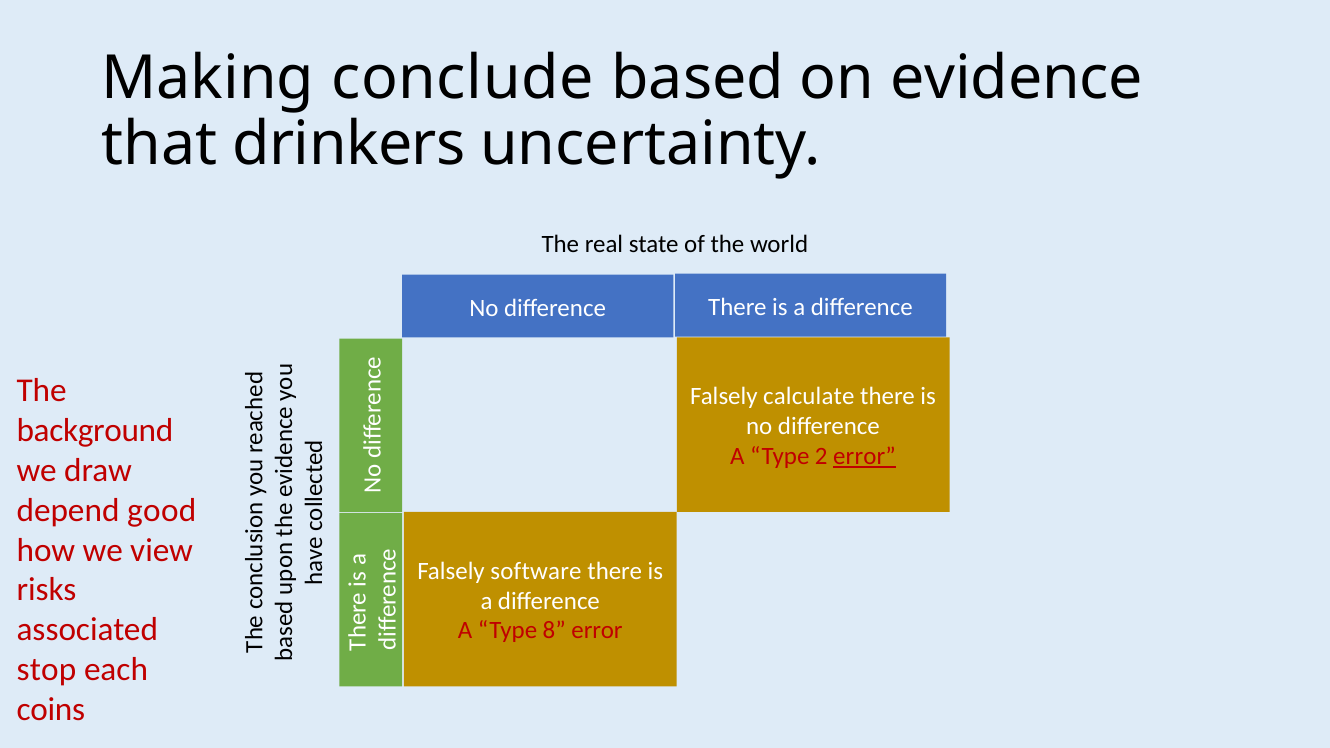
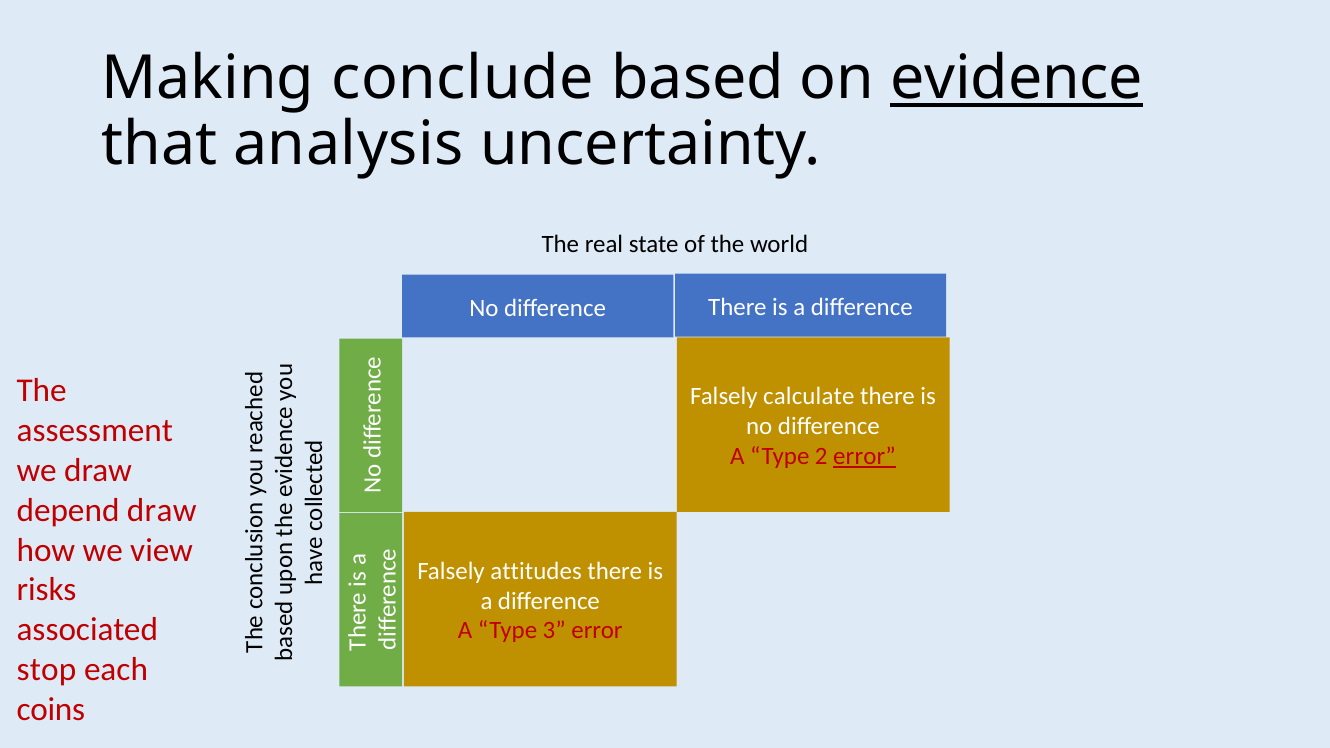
evidence underline: none -> present
drinkers: drinkers -> analysis
background: background -> assessment
depend good: good -> draw
software: software -> attitudes
8: 8 -> 3
